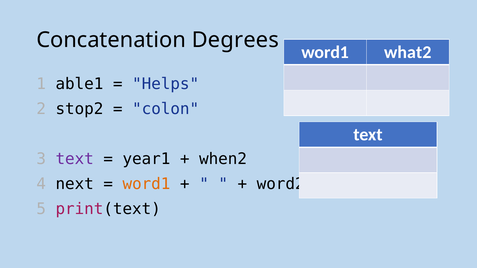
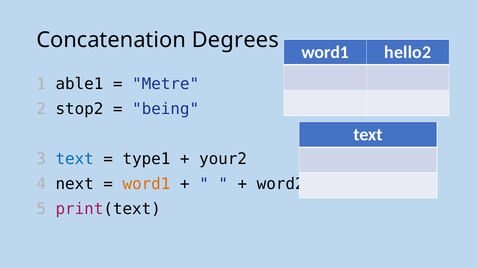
what2: what2 -> hello2
Helps: Helps -> Metre
colon: colon -> being
text at (75, 159) colour: purple -> blue
year1: year1 -> type1
when2: when2 -> your2
